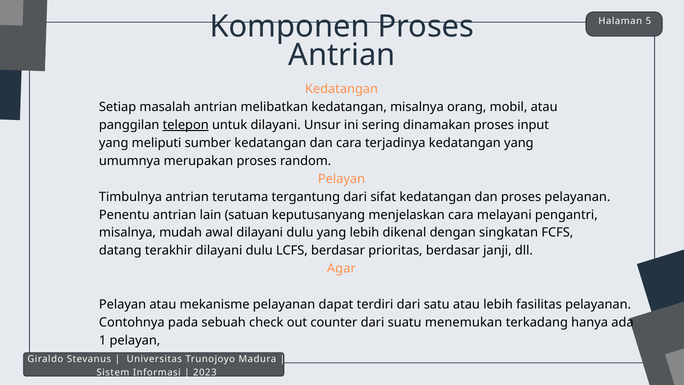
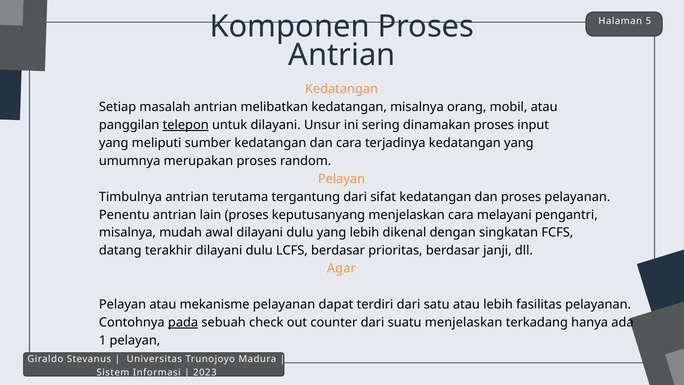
lain satuan: satuan -> proses
pada underline: none -> present
suatu menemukan: menemukan -> menjelaskan
